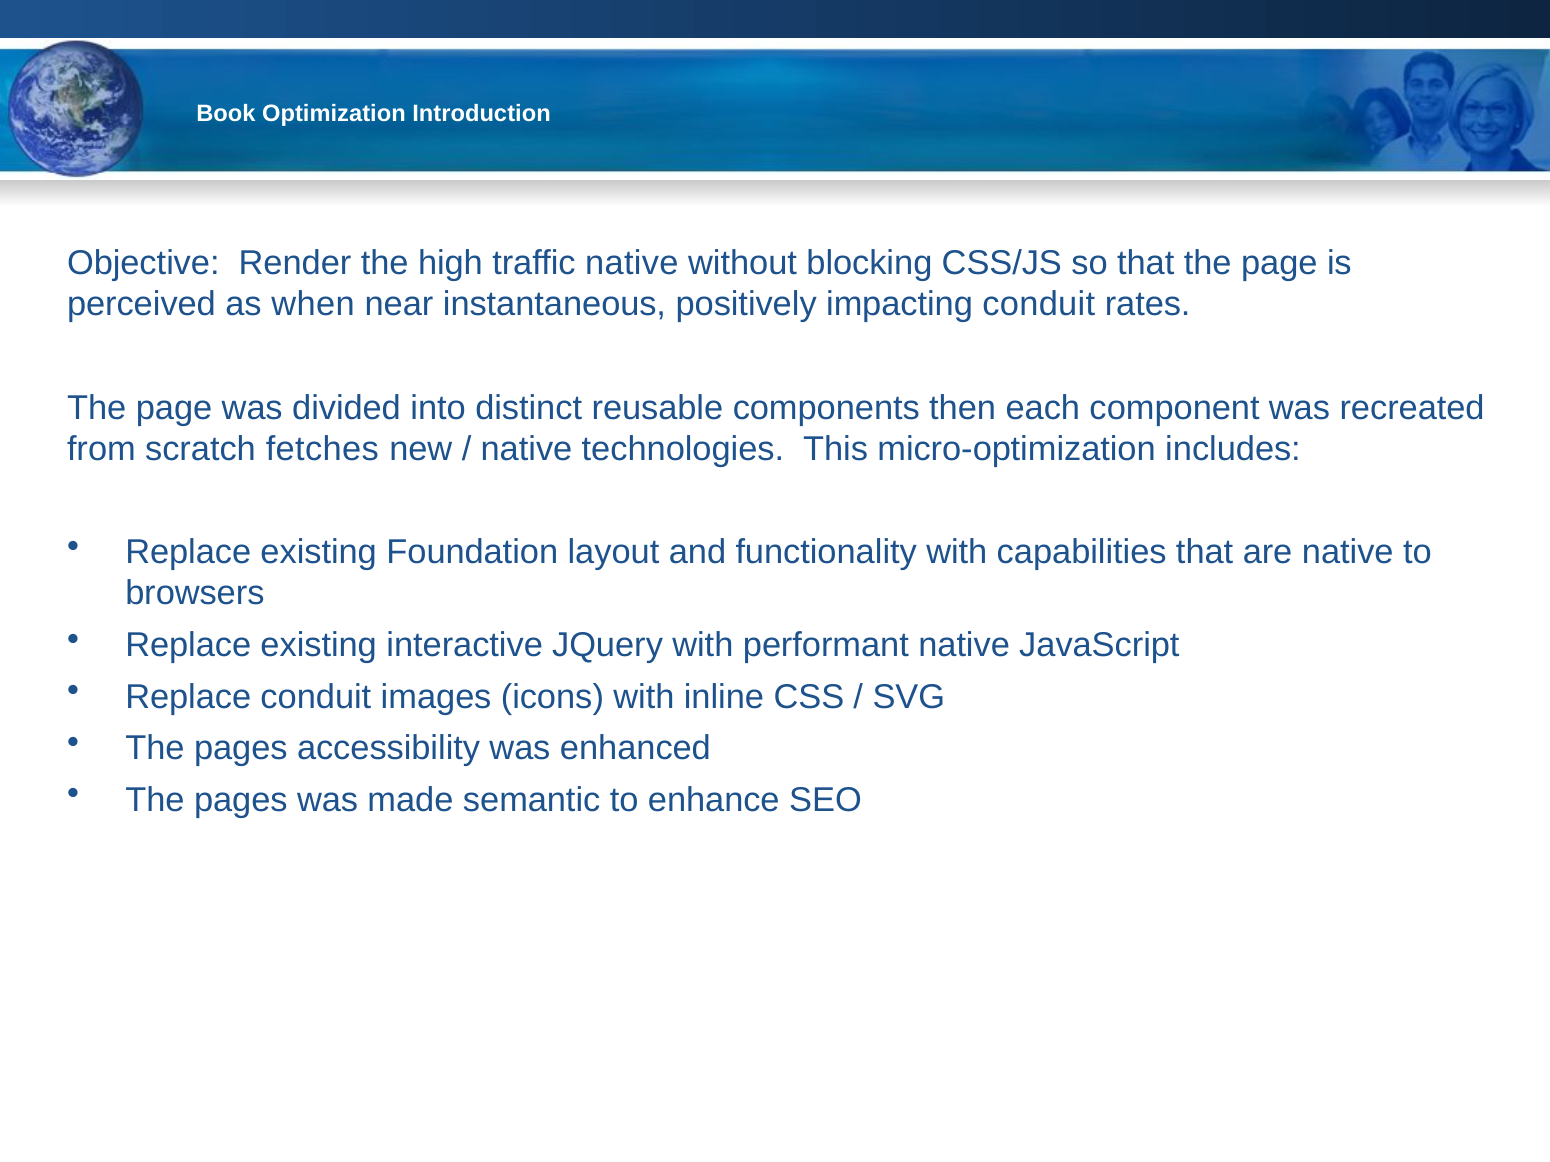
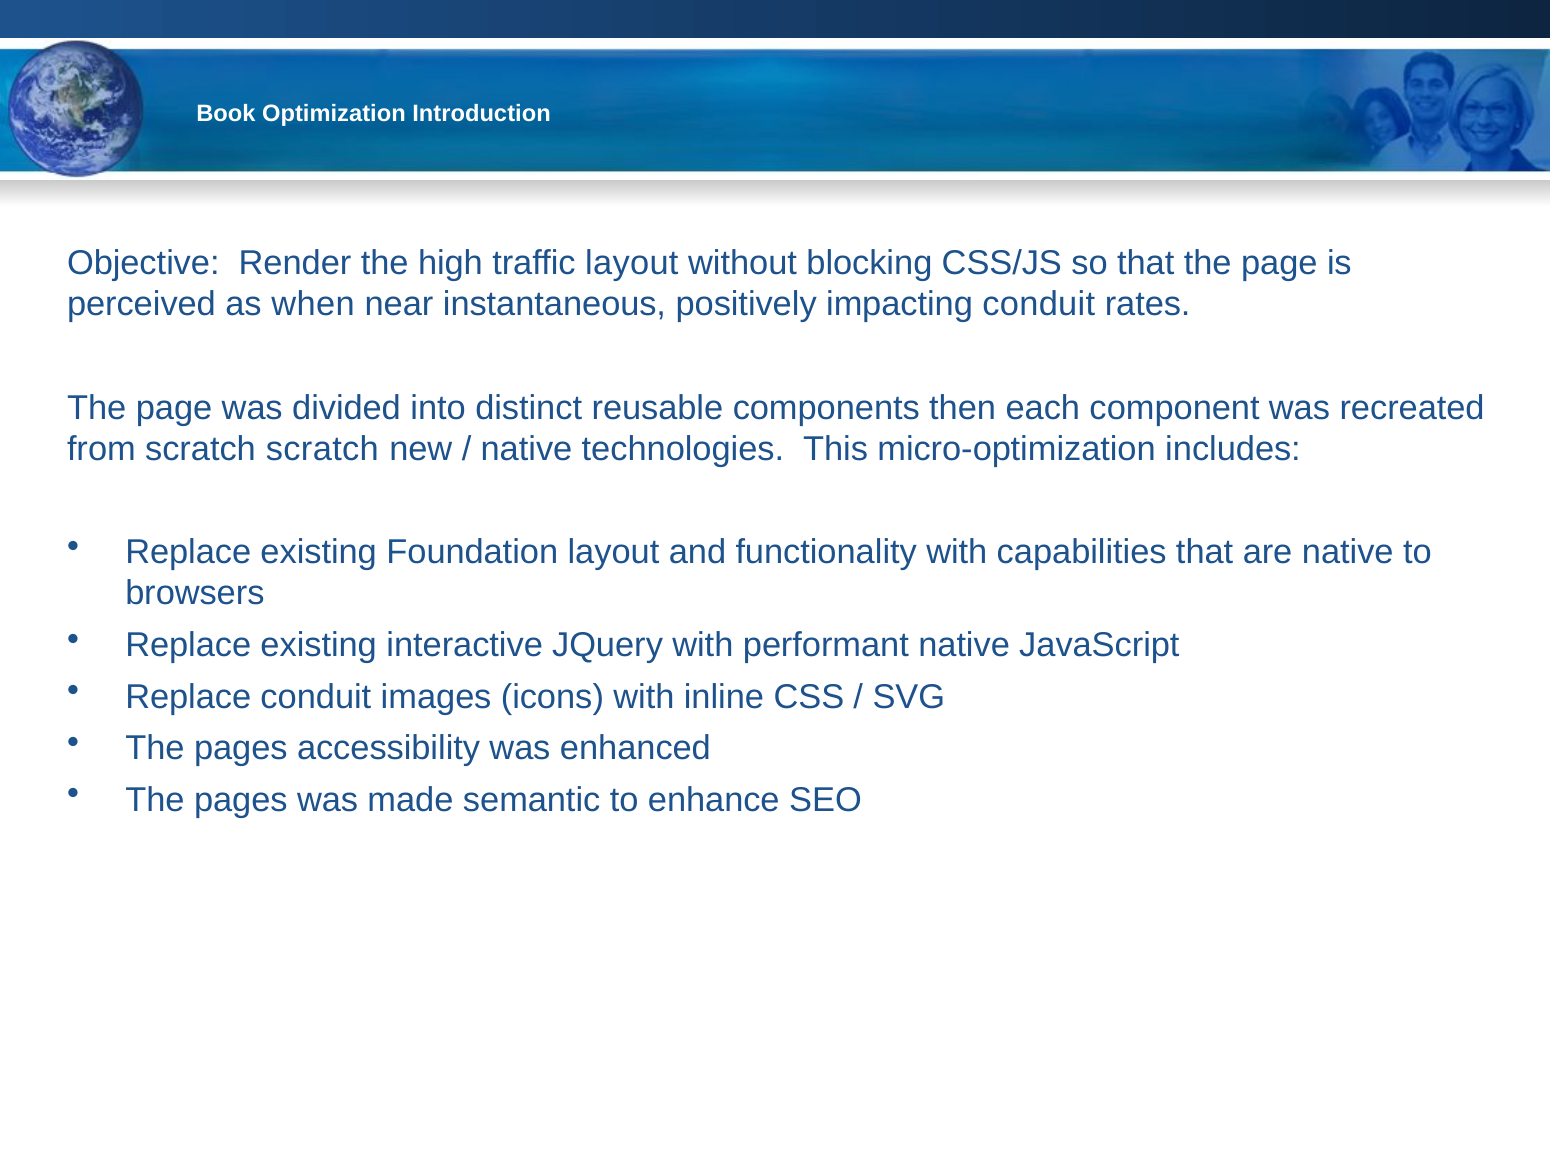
traffic native: native -> layout
scratch fetches: fetches -> scratch
